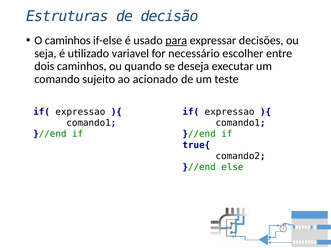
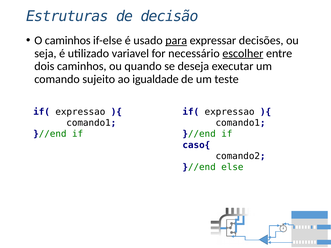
escolher underline: none -> present
acionado: acionado -> igualdade
true{: true{ -> caso{
